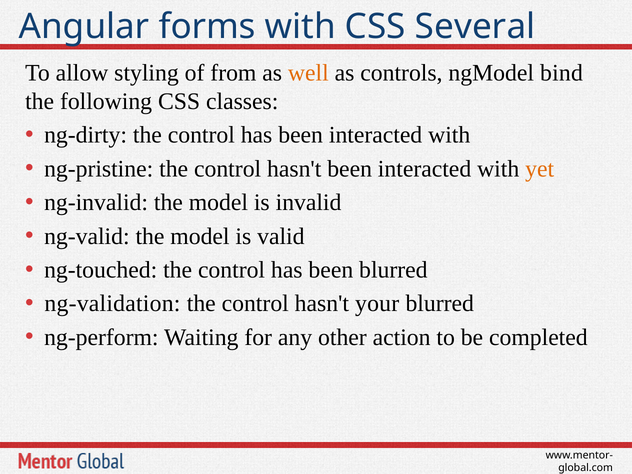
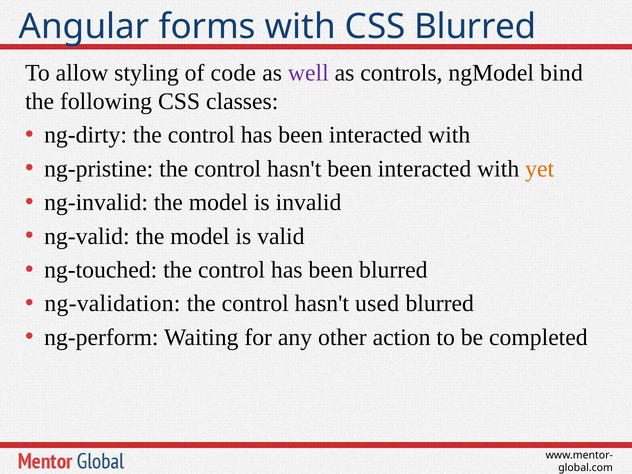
CSS Several: Several -> Blurred
from: from -> code
well colour: orange -> purple
your: your -> used
